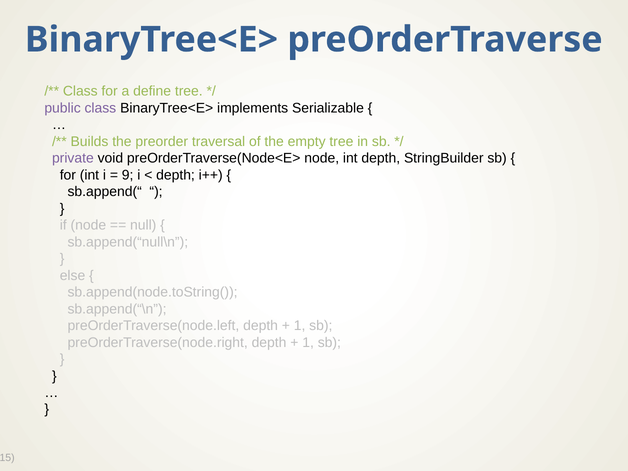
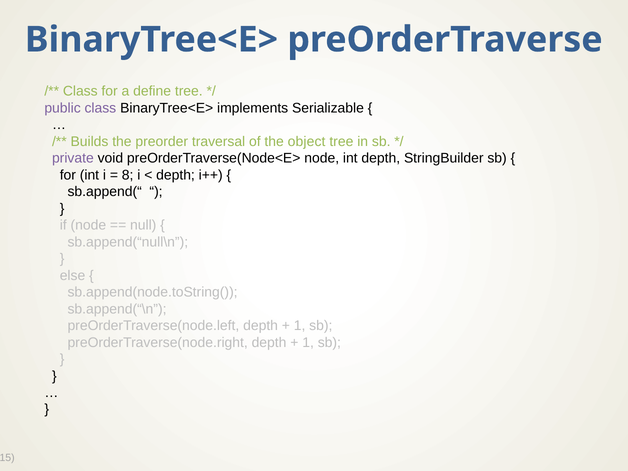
empty: empty -> object
9: 9 -> 8
